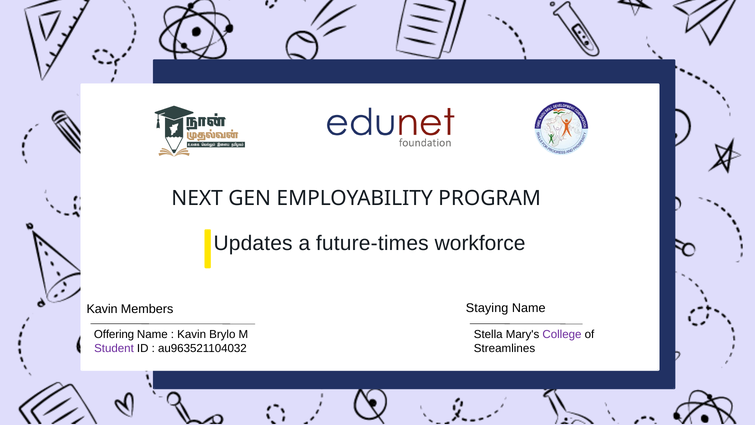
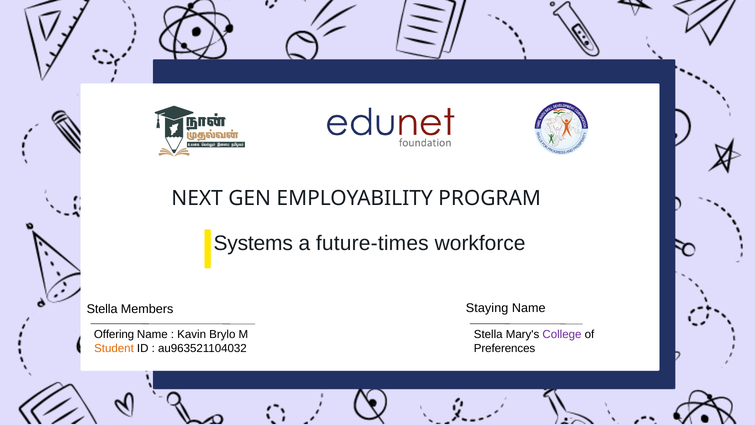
Updates: Updates -> Systems
Kavin at (102, 309): Kavin -> Stella
Student colour: purple -> orange
Streamlines: Streamlines -> Preferences
